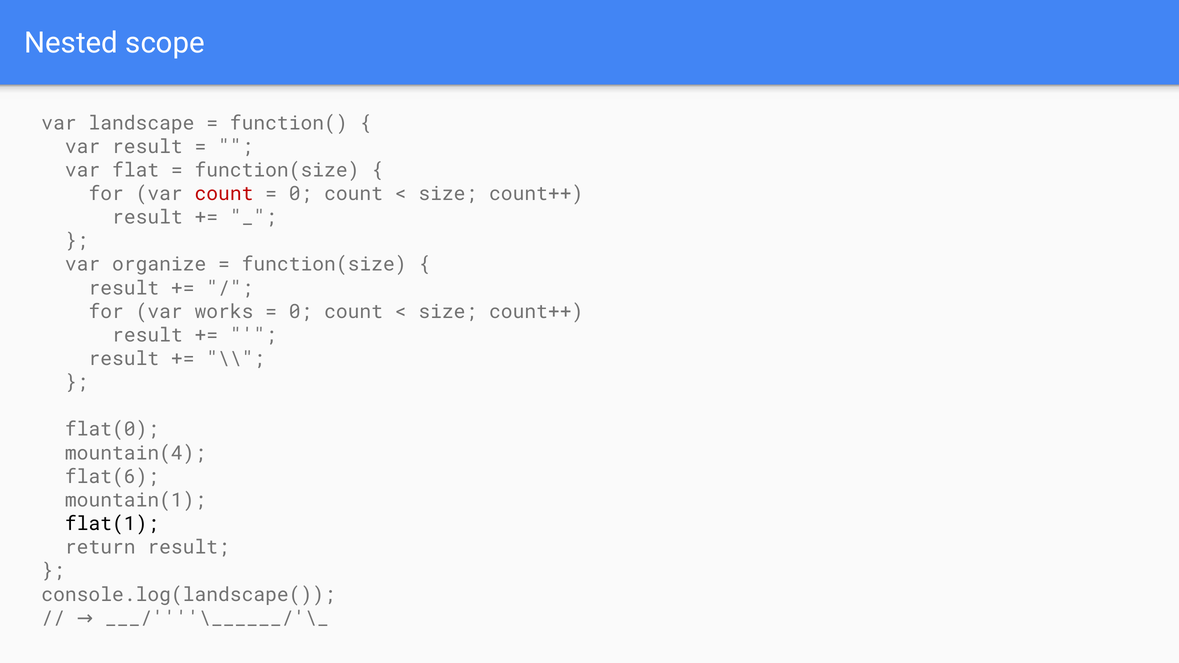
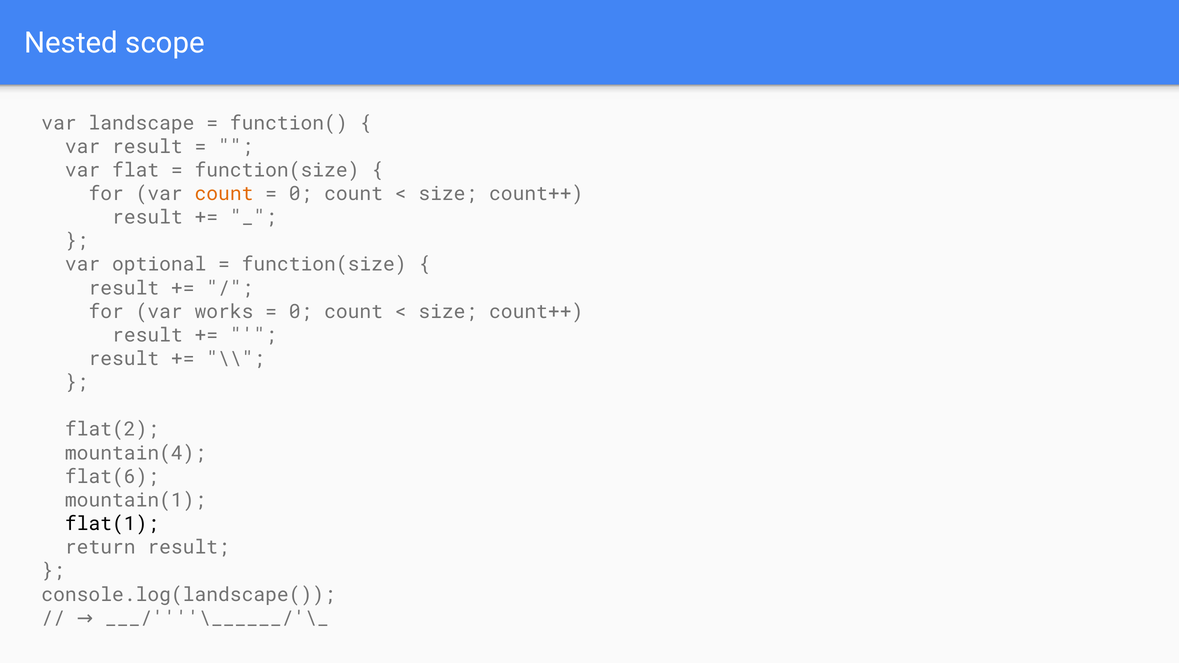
count at (224, 194) colour: red -> orange
organize: organize -> optional
flat(0: flat(0 -> flat(2
